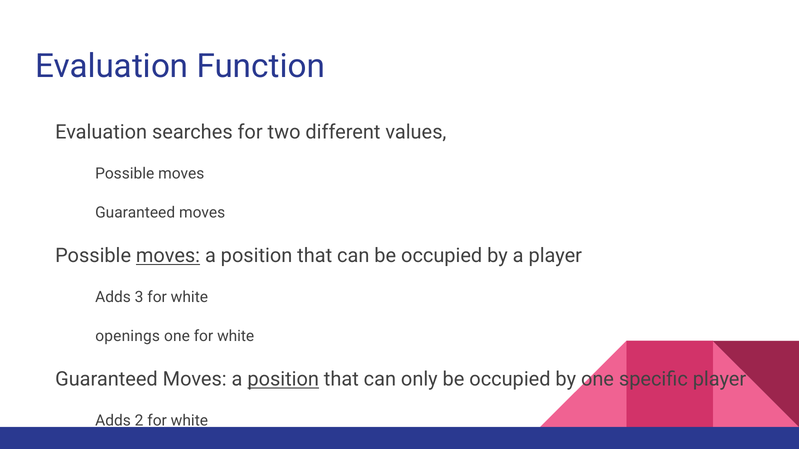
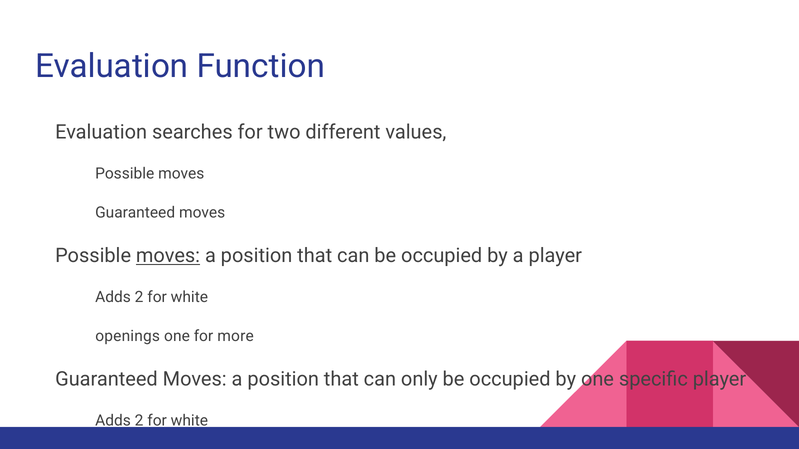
3 at (139, 298): 3 -> 2
one for white: white -> more
position at (283, 380) underline: present -> none
